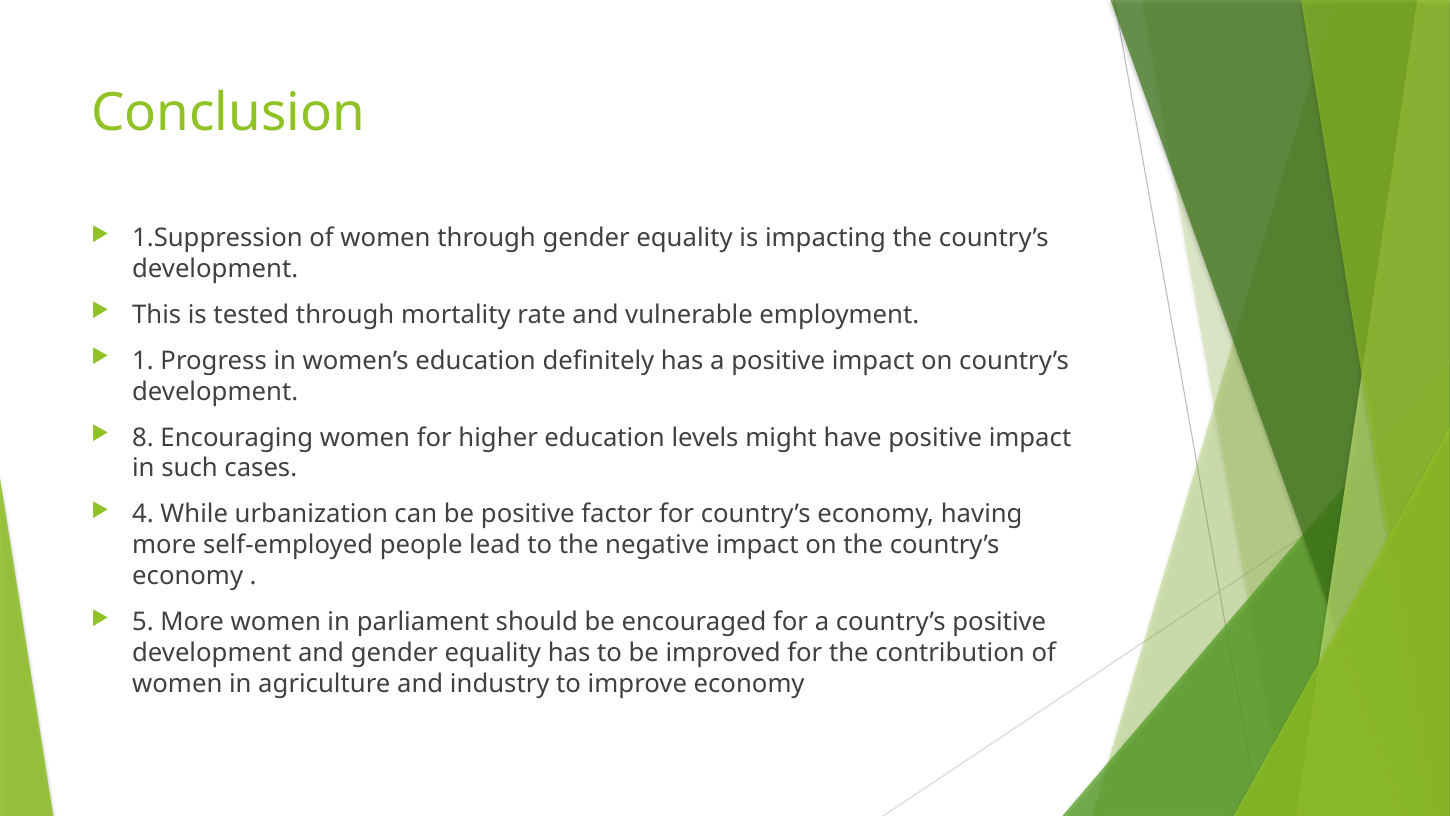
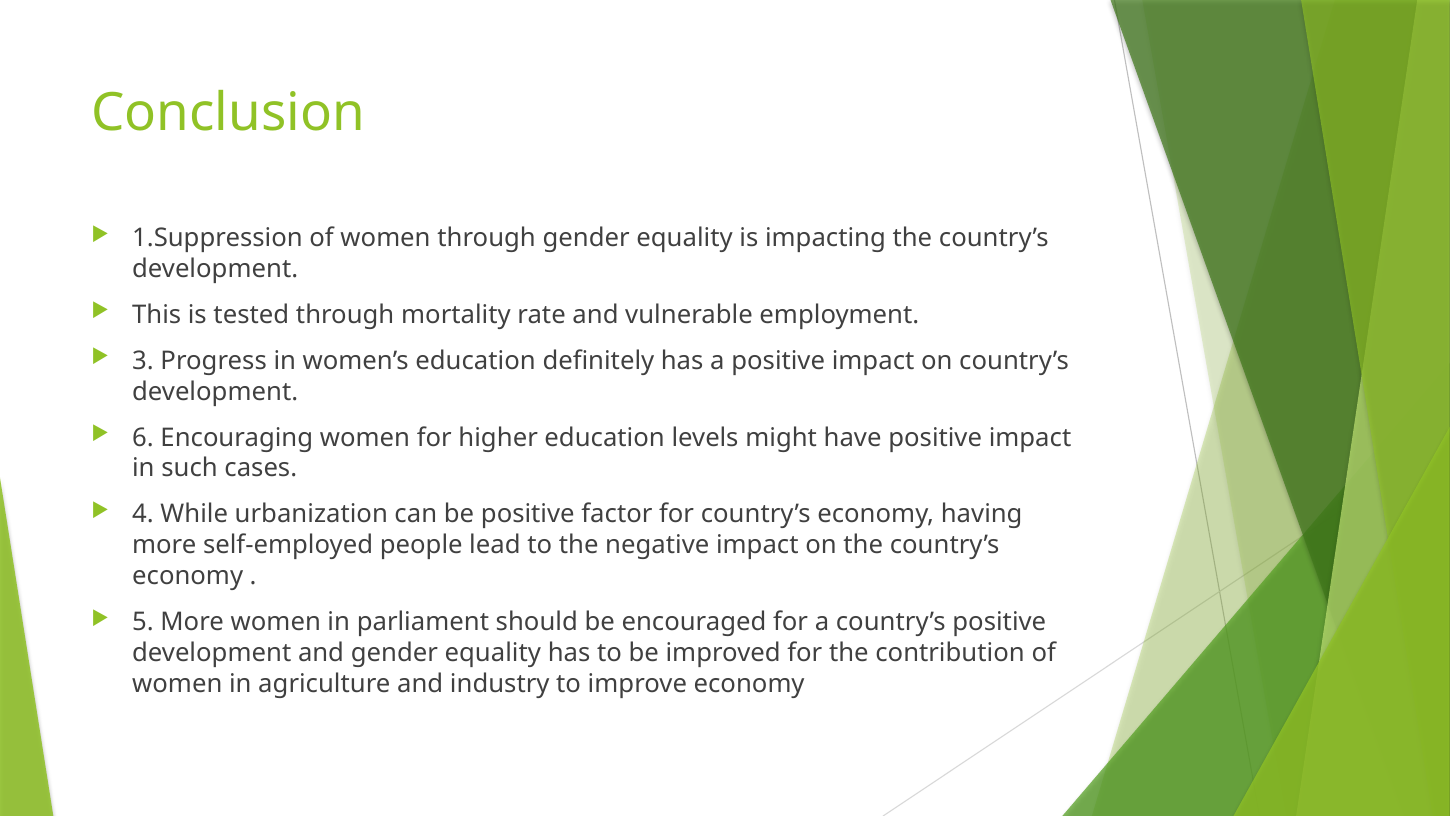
1: 1 -> 3
8: 8 -> 6
